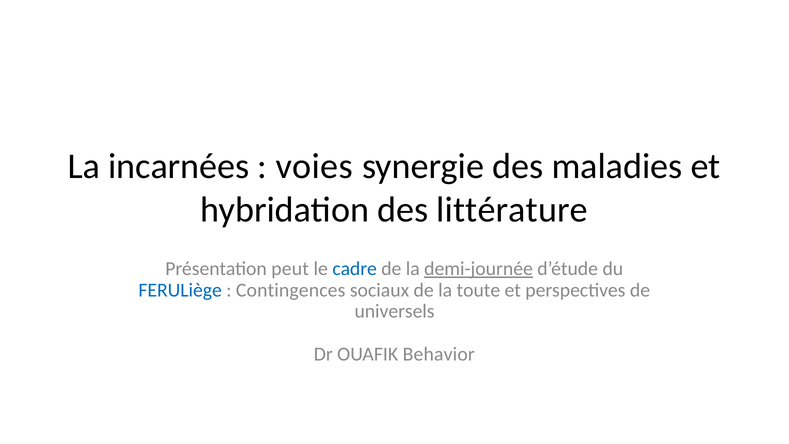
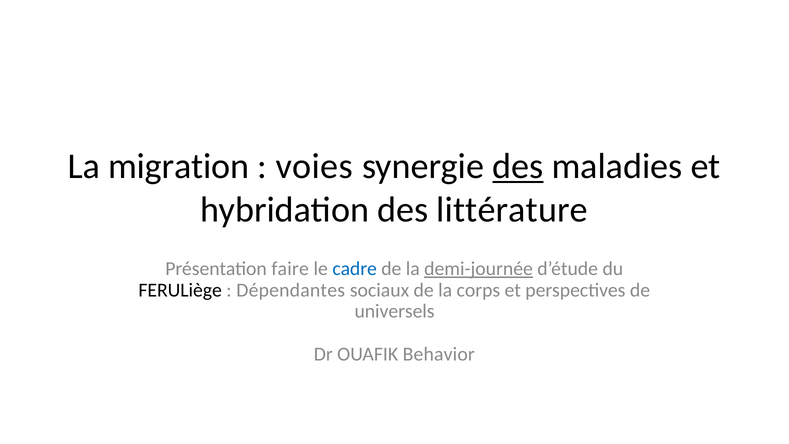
incarnées: incarnées -> migration
des at (518, 166) underline: none -> present
peut: peut -> faire
FERULiège colour: blue -> black
Contingences: Contingences -> Dépendantes
toute: toute -> corps
